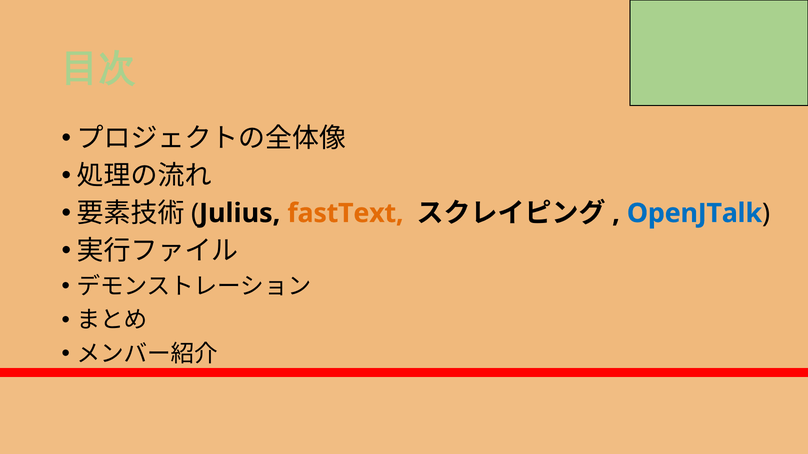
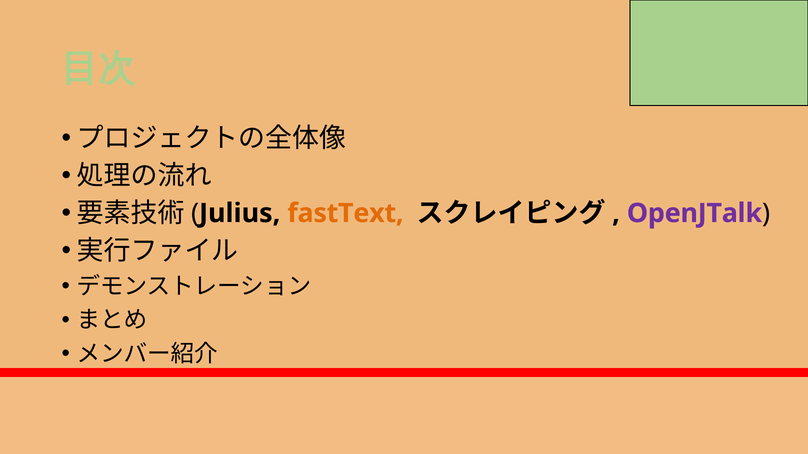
OpenJTalk colour: blue -> purple
